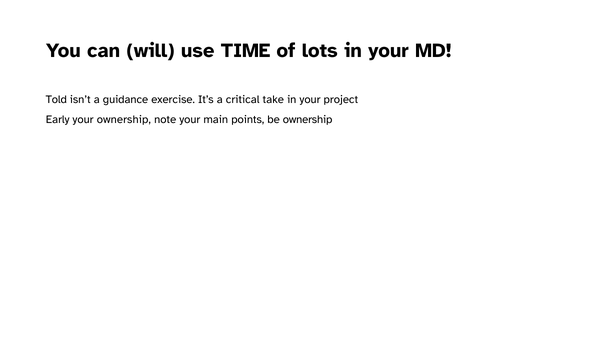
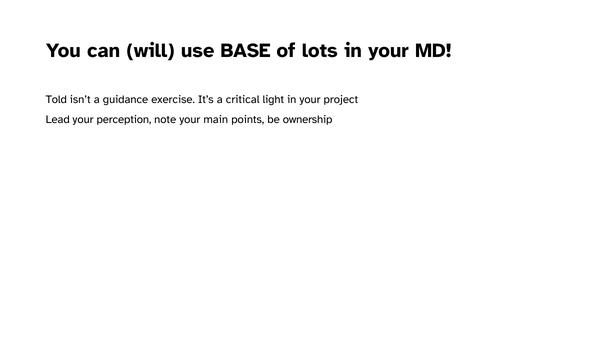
TIME: TIME -> BASE
take: take -> light
Early: Early -> Lead
your ownership: ownership -> perception
